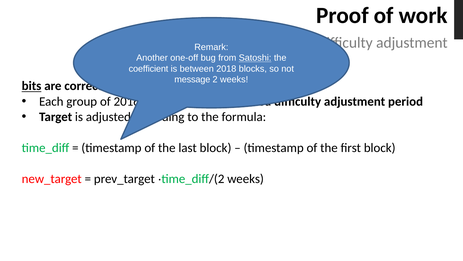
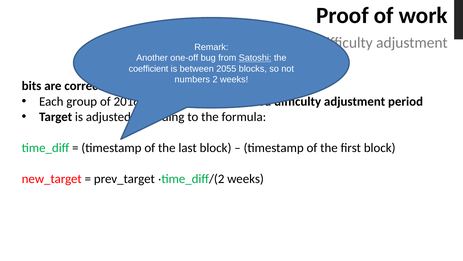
2018: 2018 -> 2055
message: message -> numbers
bits underline: present -> none
